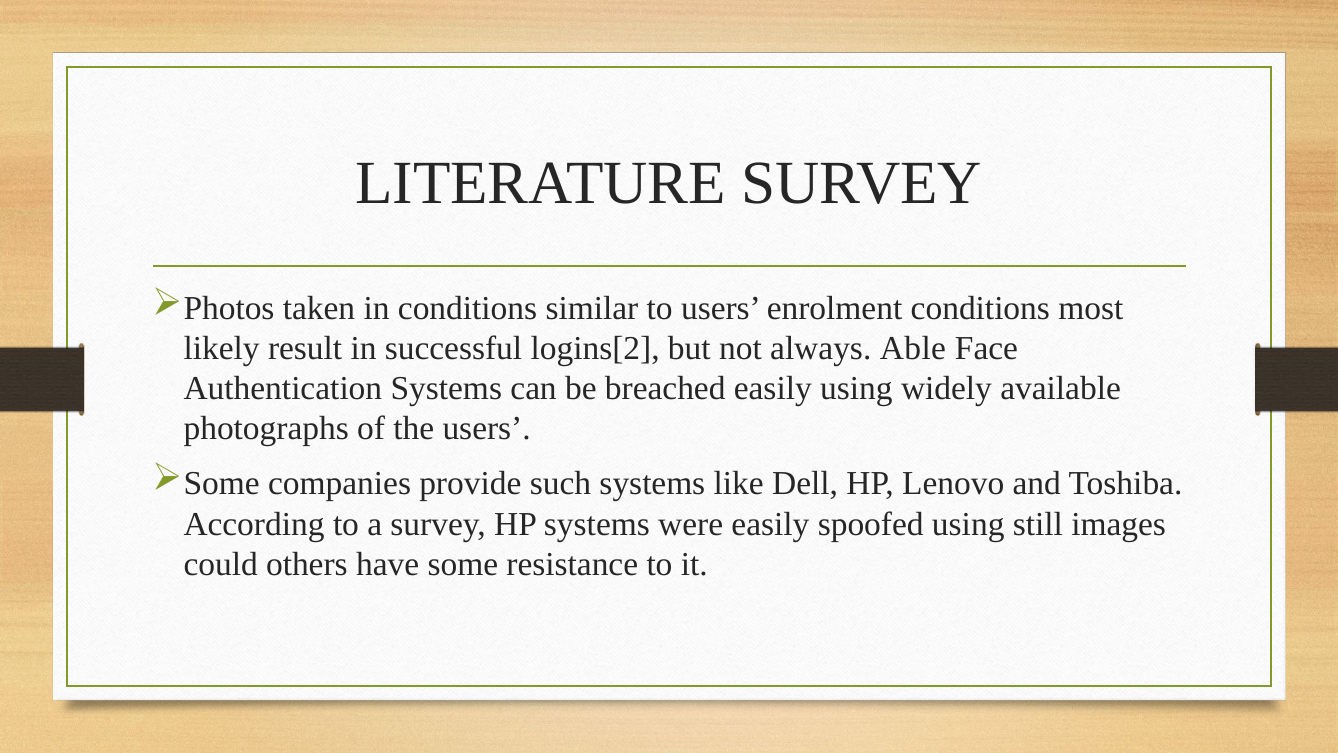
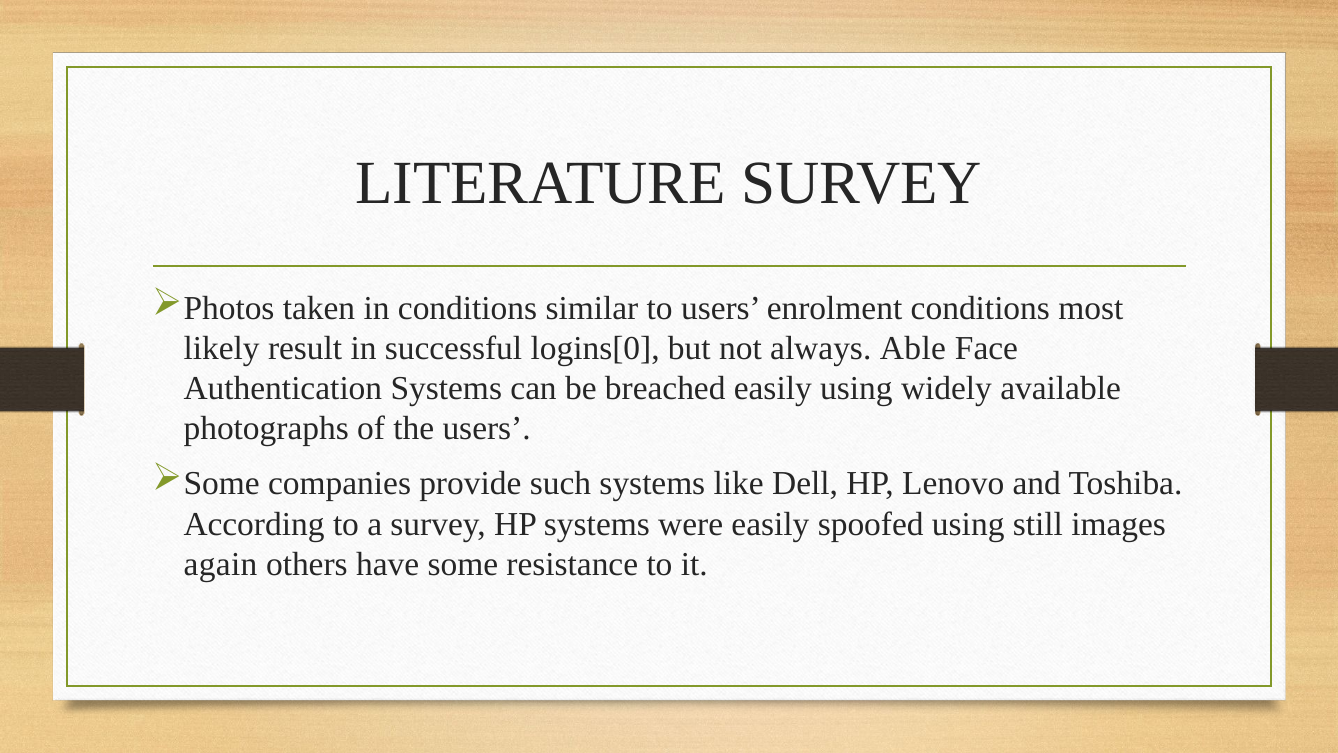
logins[2: logins[2 -> logins[0
could: could -> again
